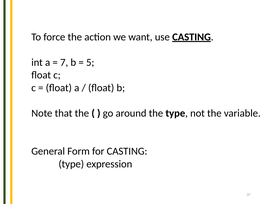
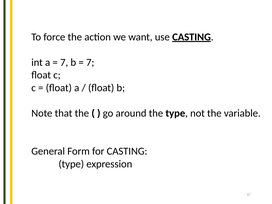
5 at (90, 62): 5 -> 7
